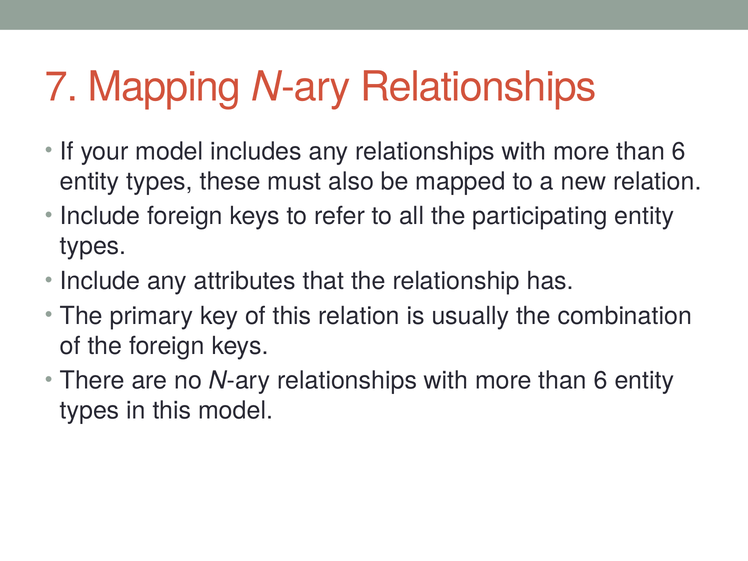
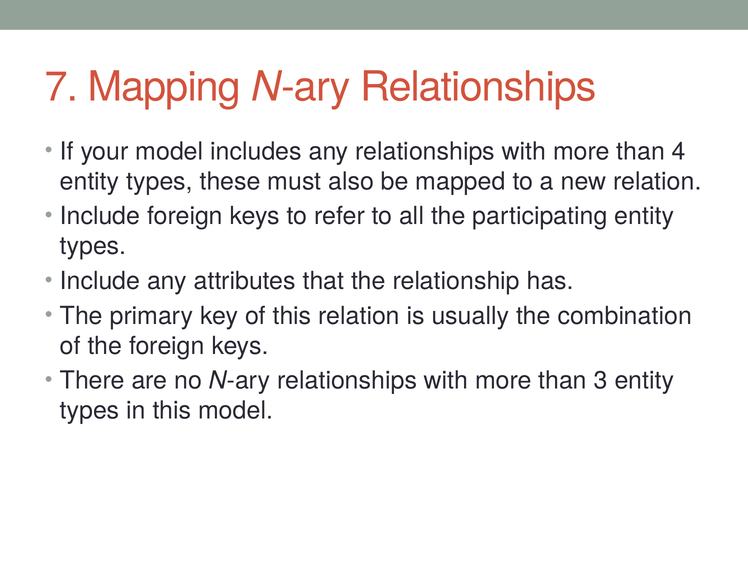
6 at (679, 151): 6 -> 4
6 at (601, 381): 6 -> 3
